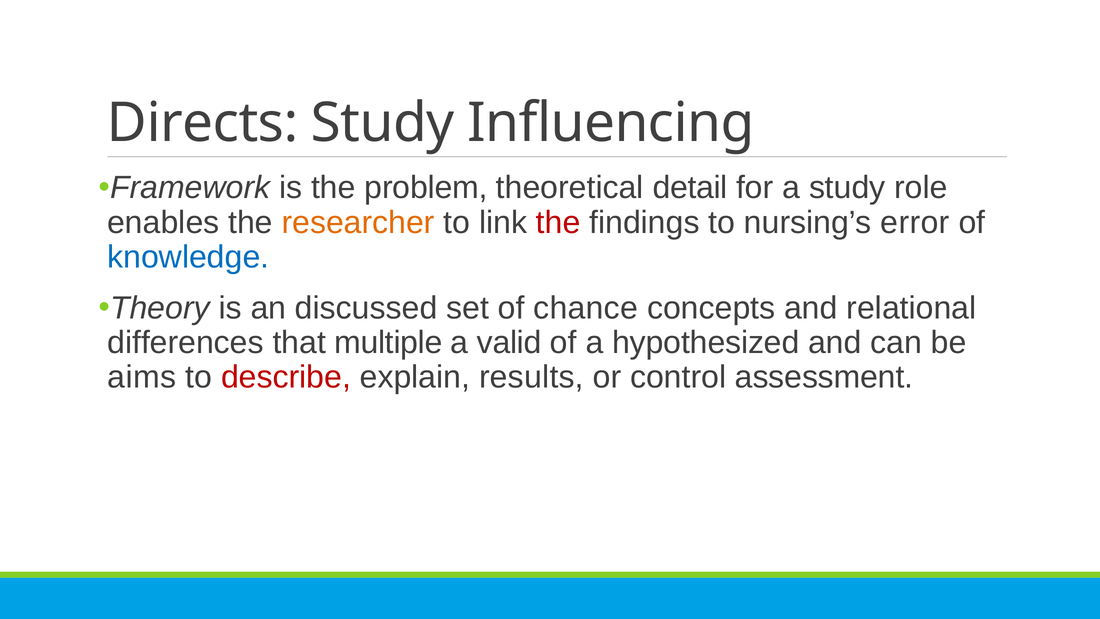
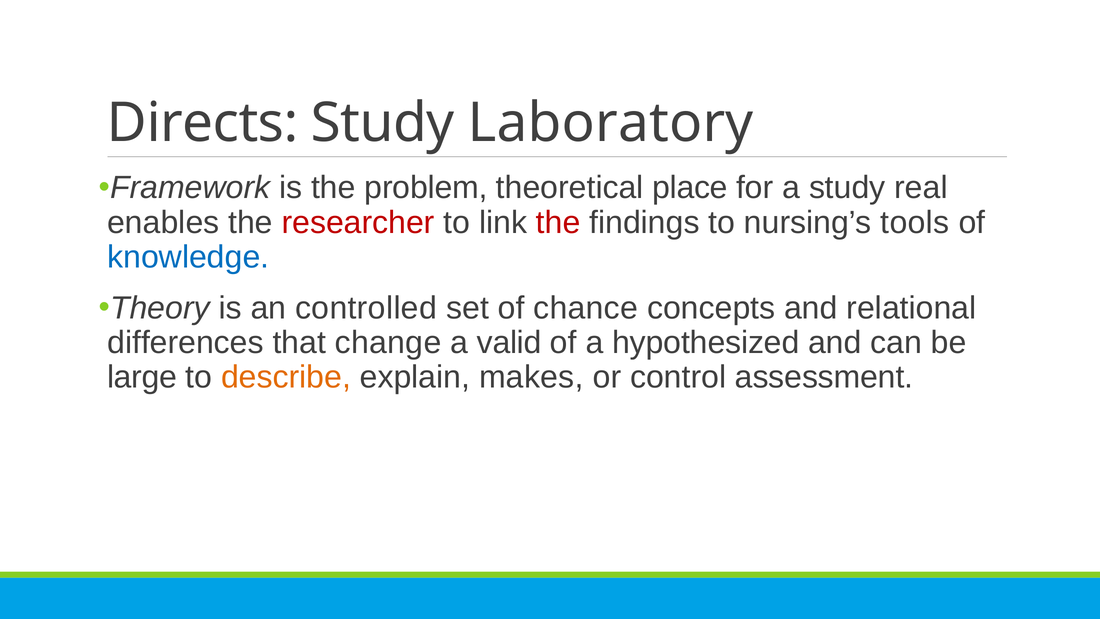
Influencing: Influencing -> Laboratory
detail: detail -> place
role: role -> real
researcher colour: orange -> red
error: error -> tools
discussed: discussed -> controlled
multiple: multiple -> change
aims: aims -> large
describe colour: red -> orange
results: results -> makes
